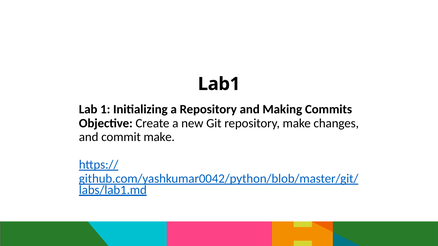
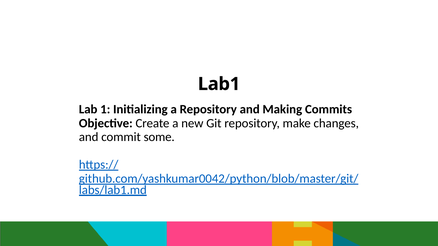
commit make: make -> some
